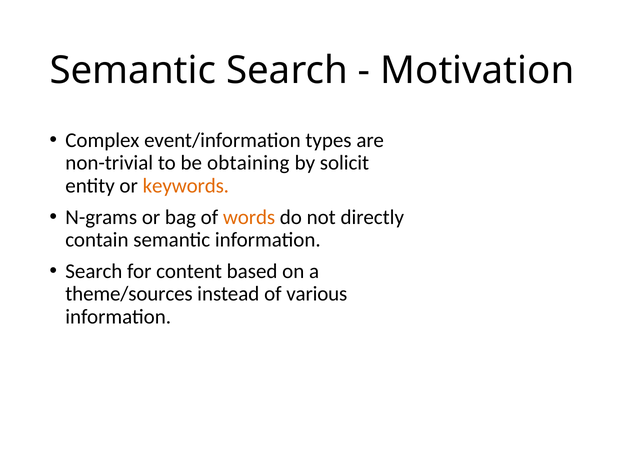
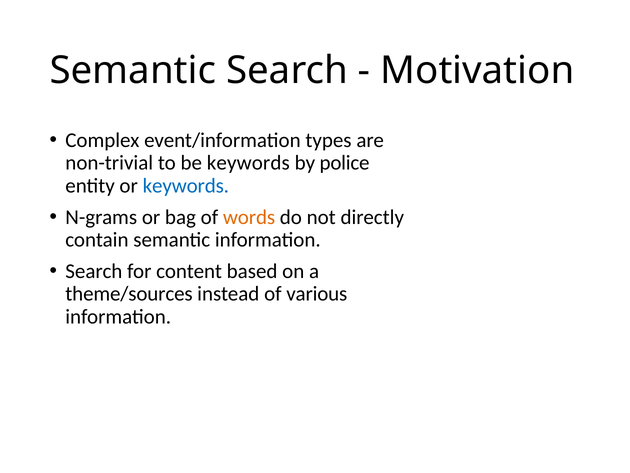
be obtaining: obtaining -> keywords
solicit: solicit -> police
keywords at (186, 185) colour: orange -> blue
